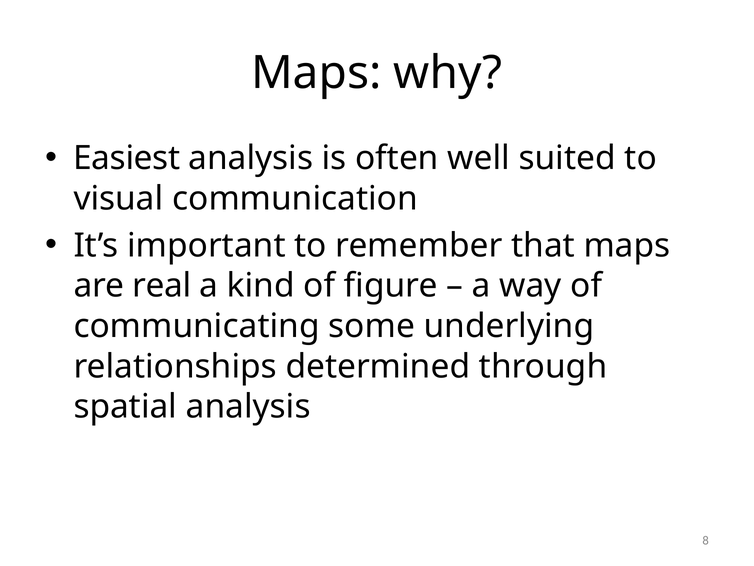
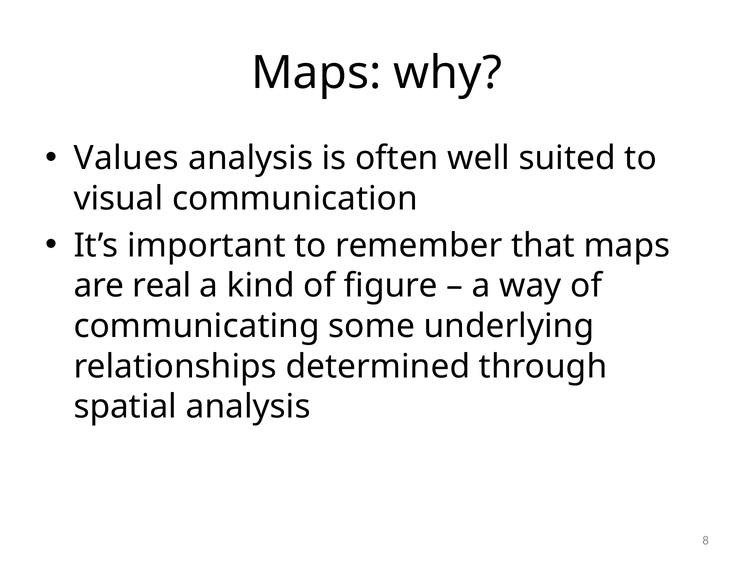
Easiest: Easiest -> Values
